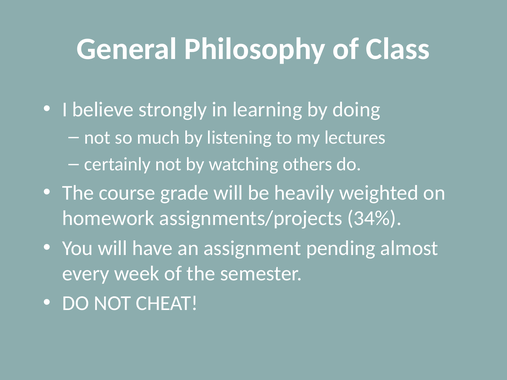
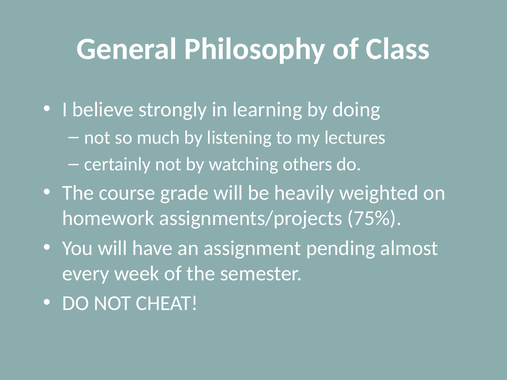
34%: 34% -> 75%
